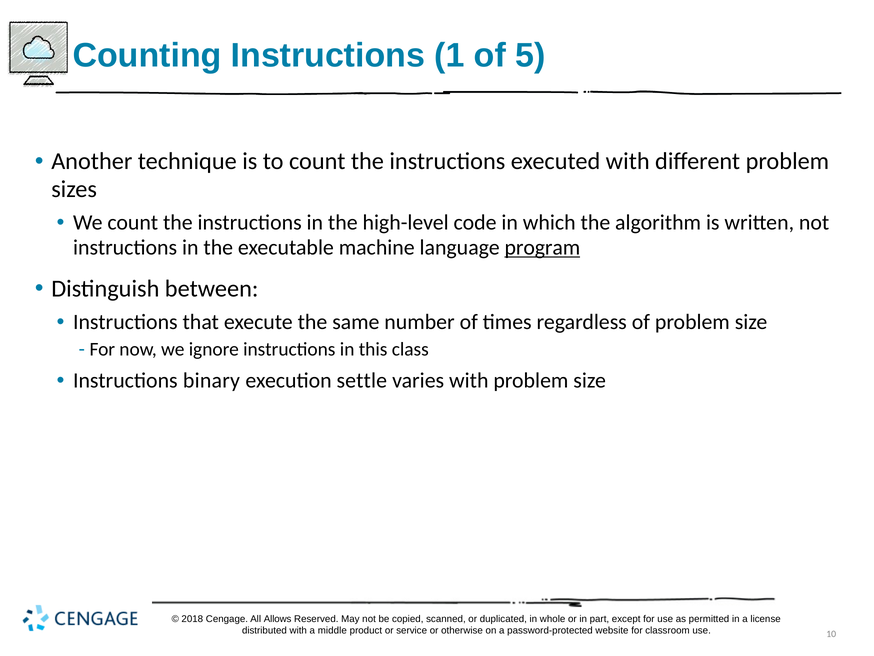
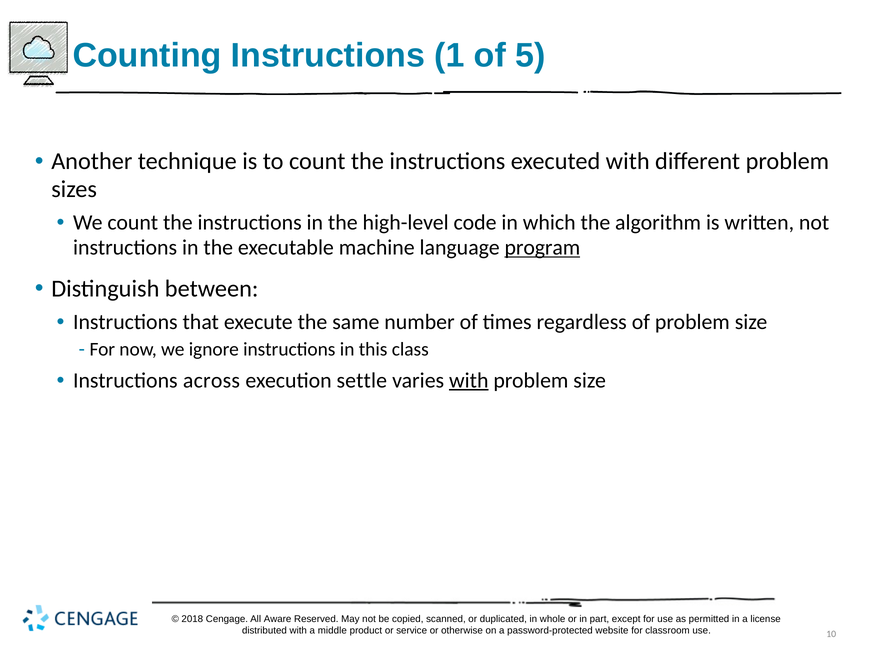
binary: binary -> across
with at (469, 380) underline: none -> present
Allows: Allows -> Aware
